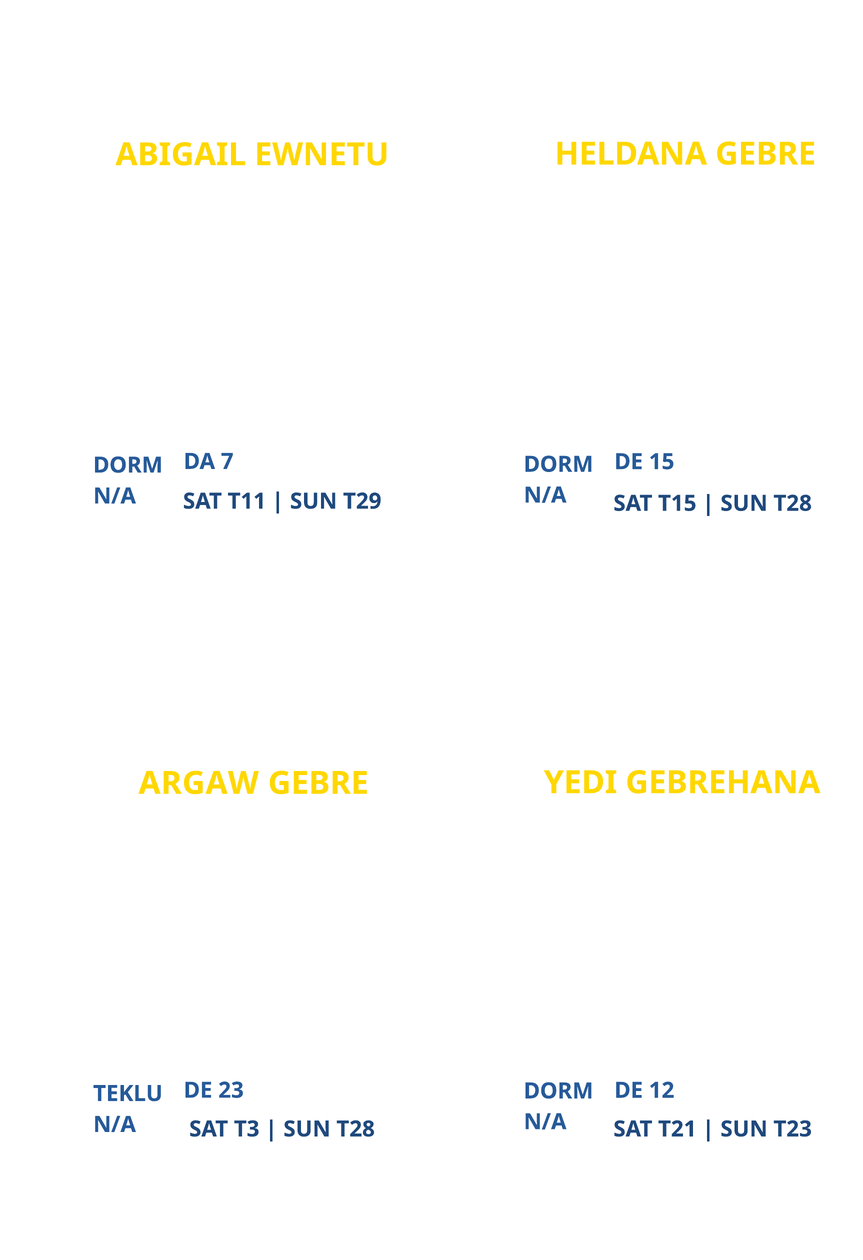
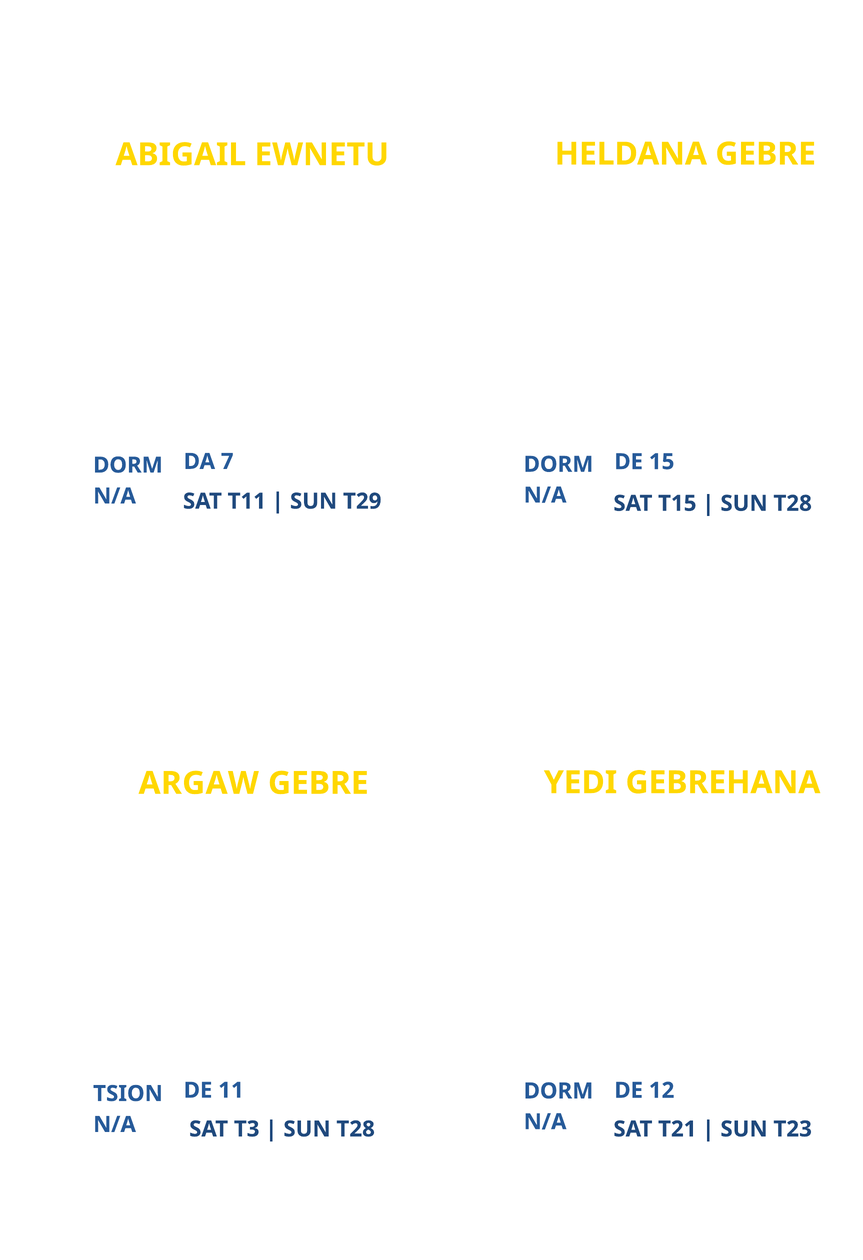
23: 23 -> 11
TEKLU: TEKLU -> TSION
